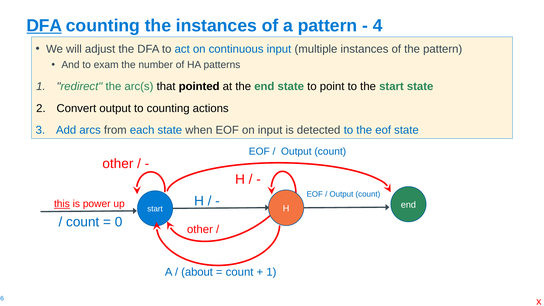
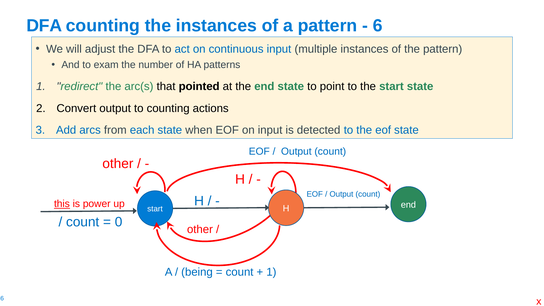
DFA at (44, 26) underline: present -> none
4: 4 -> 6
about: about -> being
